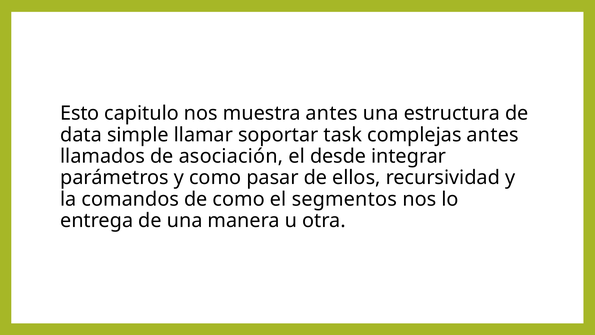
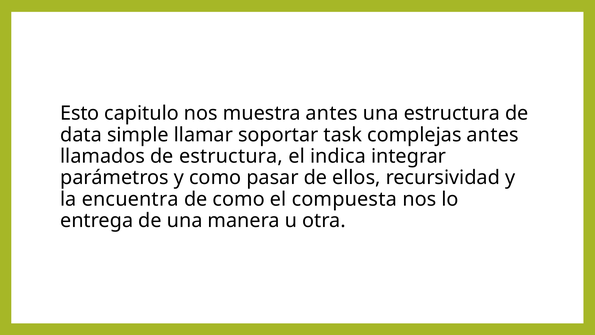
de asociación: asociación -> estructura
desde: desde -> indica
comandos: comandos -> encuentra
segmentos: segmentos -> compuesta
